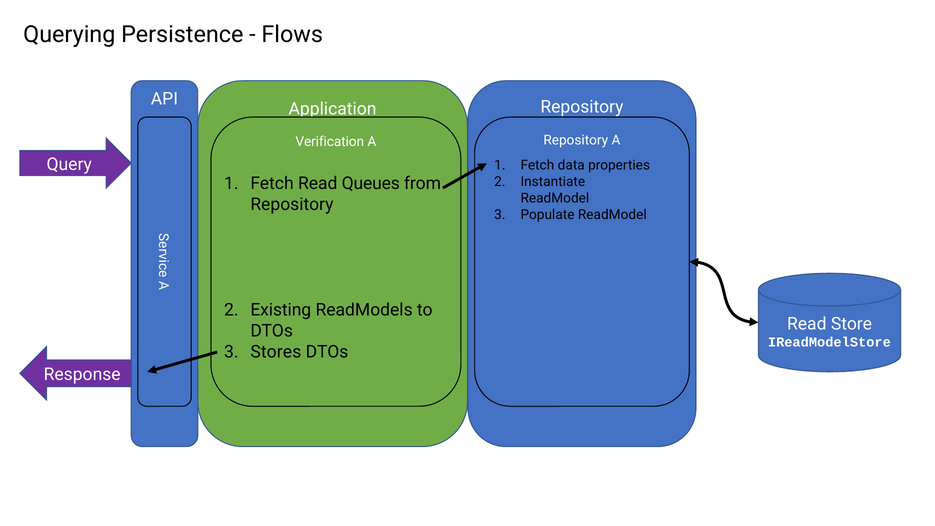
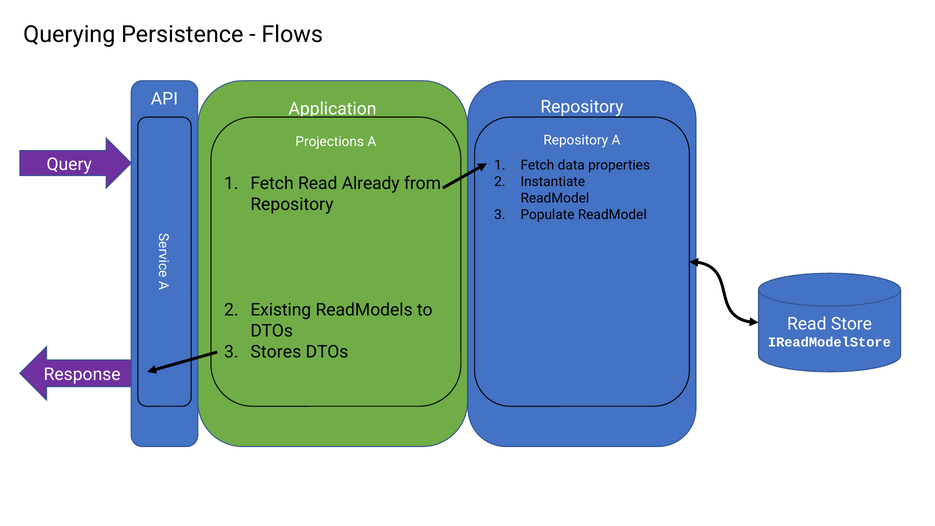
Verification: Verification -> Projections
Queues: Queues -> Already
